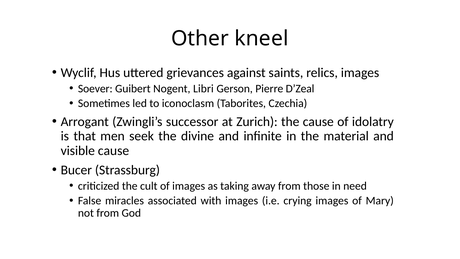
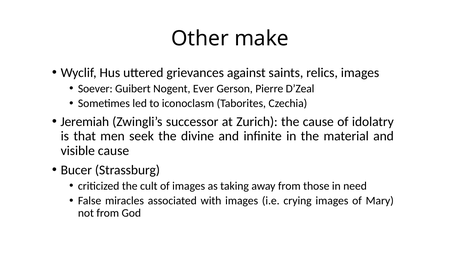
kneel: kneel -> make
Libri: Libri -> Ever
Arrogant: Arrogant -> Jeremiah
